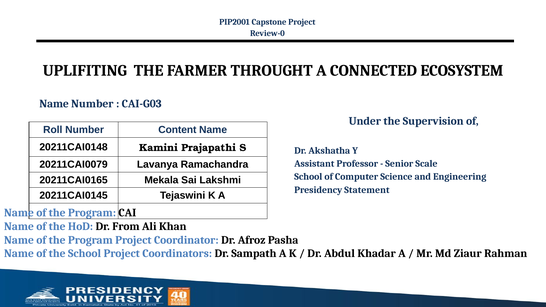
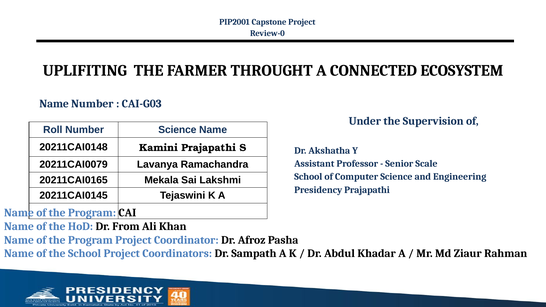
Number Content: Content -> Science
Presidency Statement: Statement -> Prajapathi
